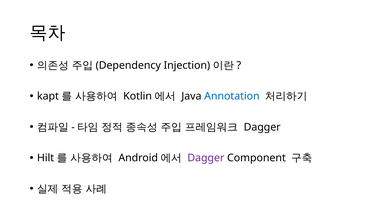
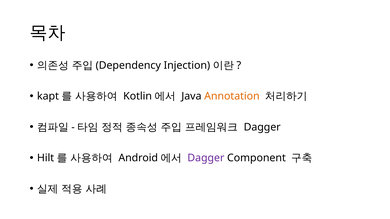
Annotation colour: blue -> orange
